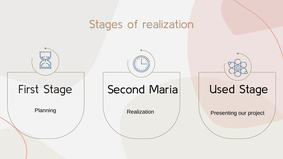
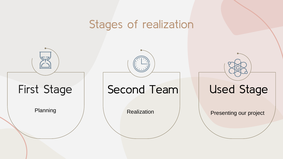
Maria: Maria -> Team
